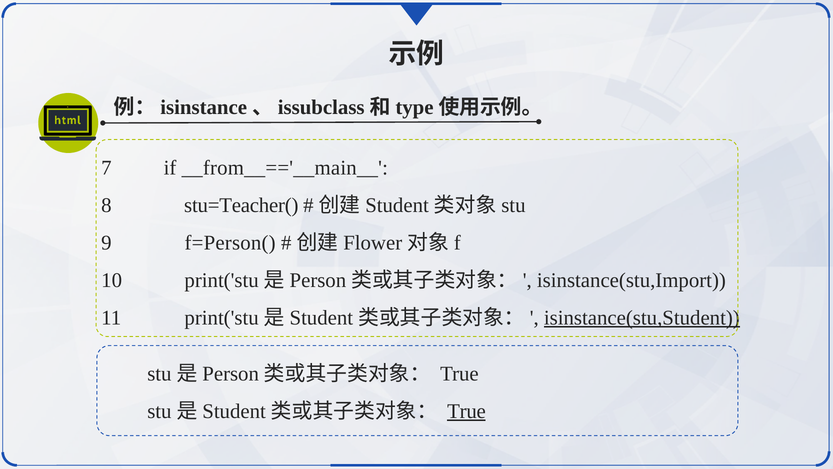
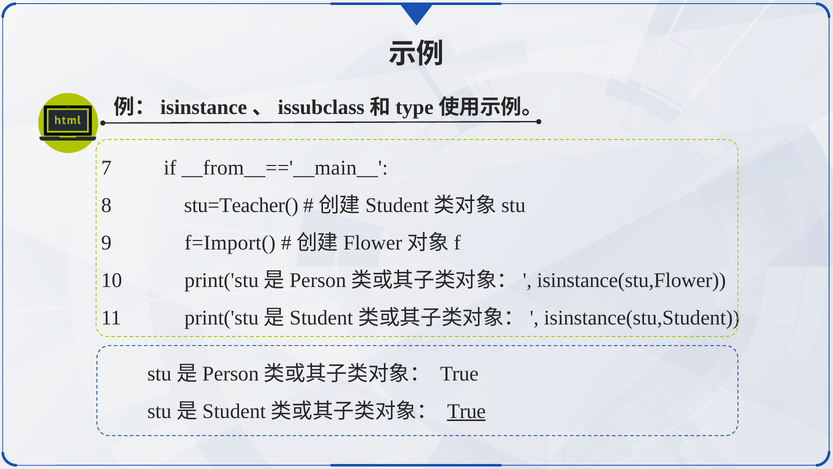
f=Person(: f=Person( -> f=Import(
isinstance(stu,Import: isinstance(stu,Import -> isinstance(stu,Flower
isinstance(stu,Student underline: present -> none
